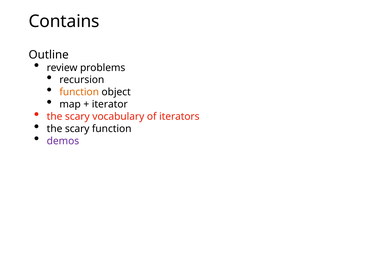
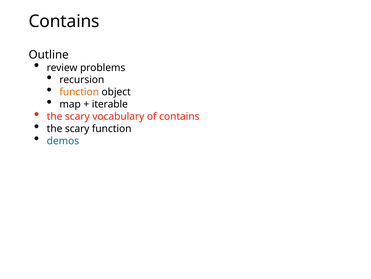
iterator: iterator -> iterable
of iterators: iterators -> contains
demos colour: purple -> blue
